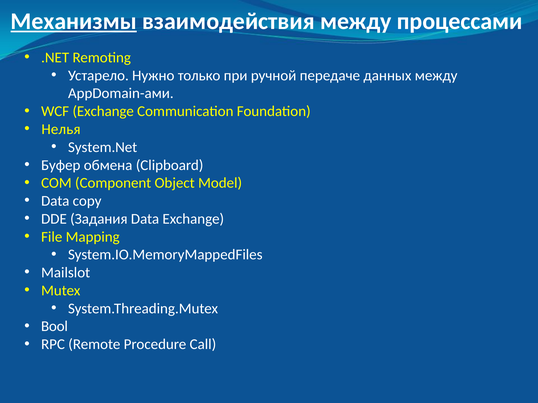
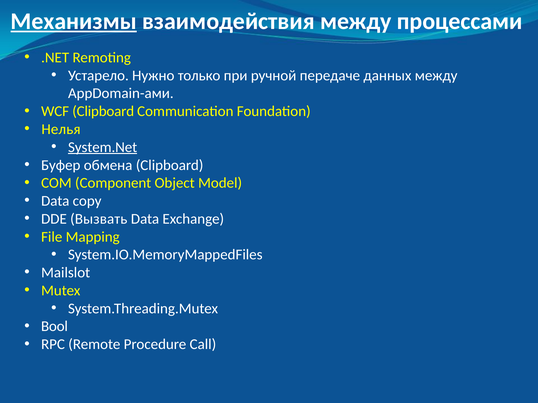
WCF Exchange: Exchange -> Clipboard
System.Net underline: none -> present
Задания: Задания -> Вызвать
